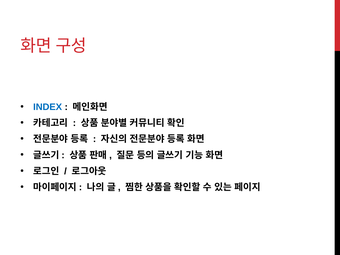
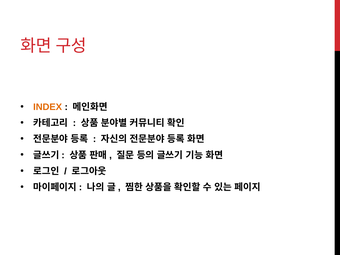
INDEX colour: blue -> orange
